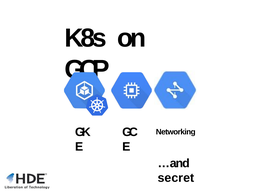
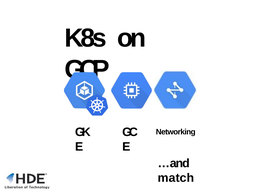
secret: secret -> match
